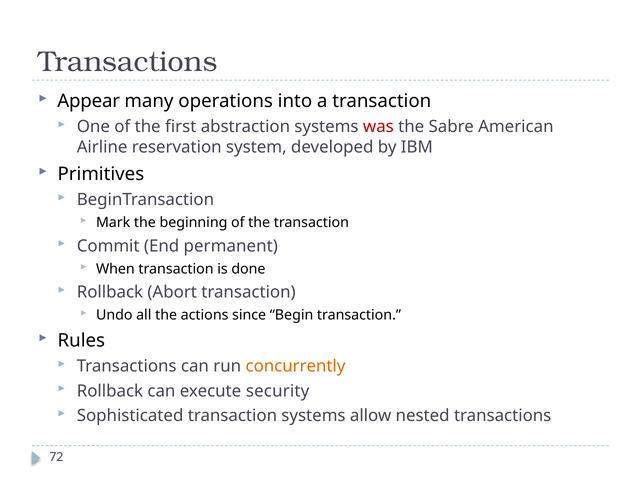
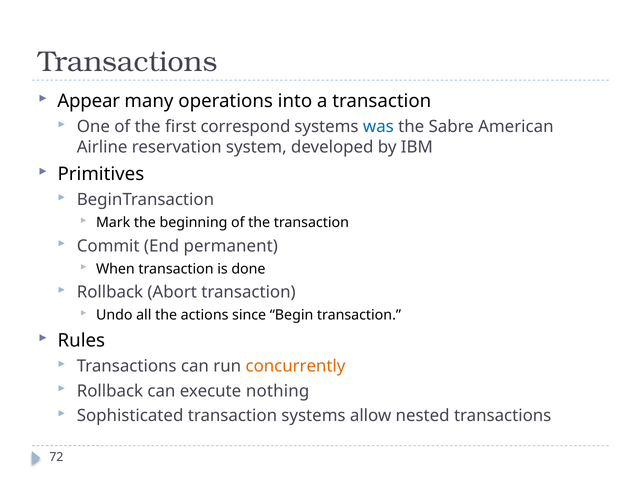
abstraction: abstraction -> correspond
was colour: red -> blue
security: security -> nothing
